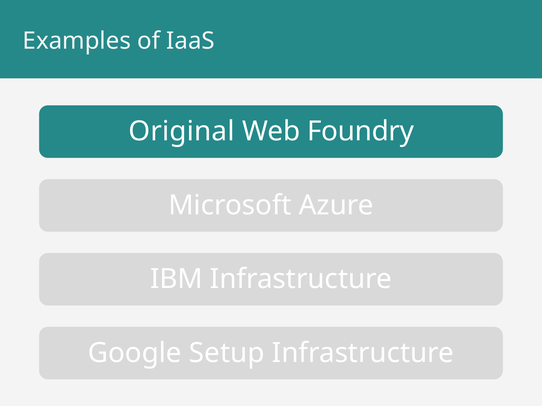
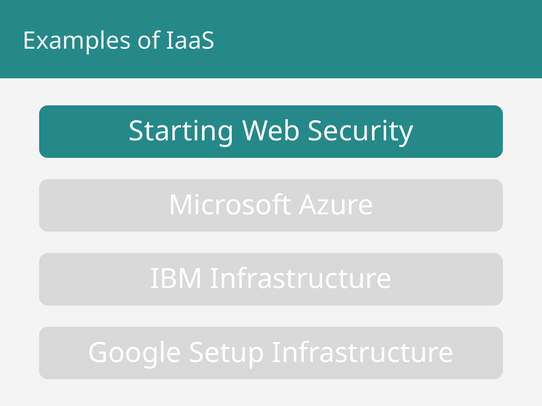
Original: Original -> Starting
Foundry: Foundry -> Security
